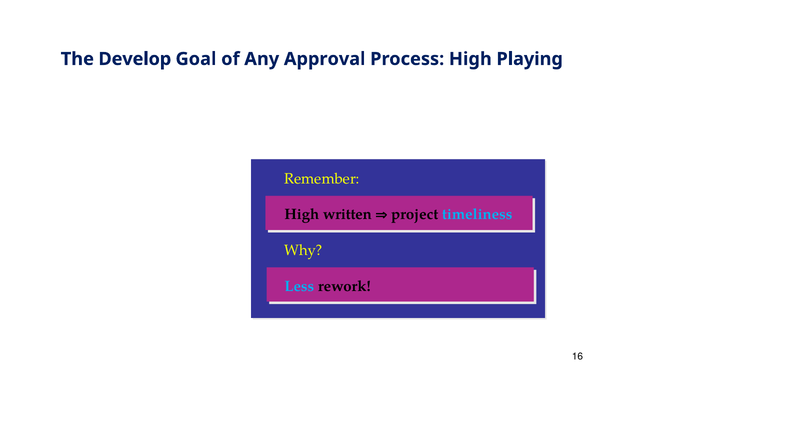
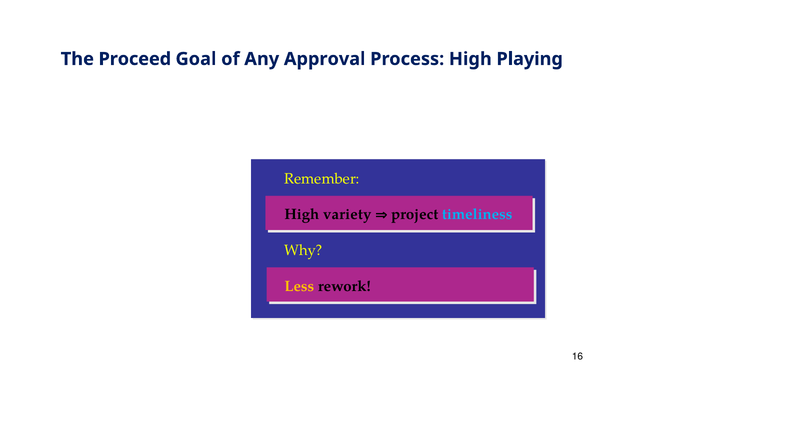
Develop: Develop -> Proceed
written: written -> variety
Less colour: light blue -> yellow
